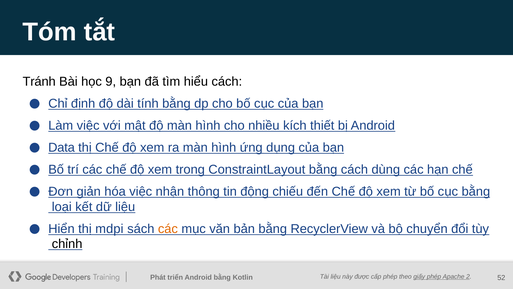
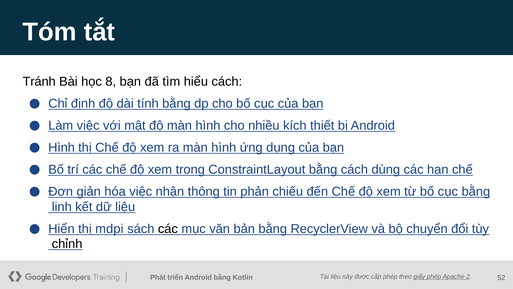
9: 9 -> 8
Data at (62, 147): Data -> Hình
động: động -> phản
loại: loại -> linh
các at (168, 229) colour: orange -> black
